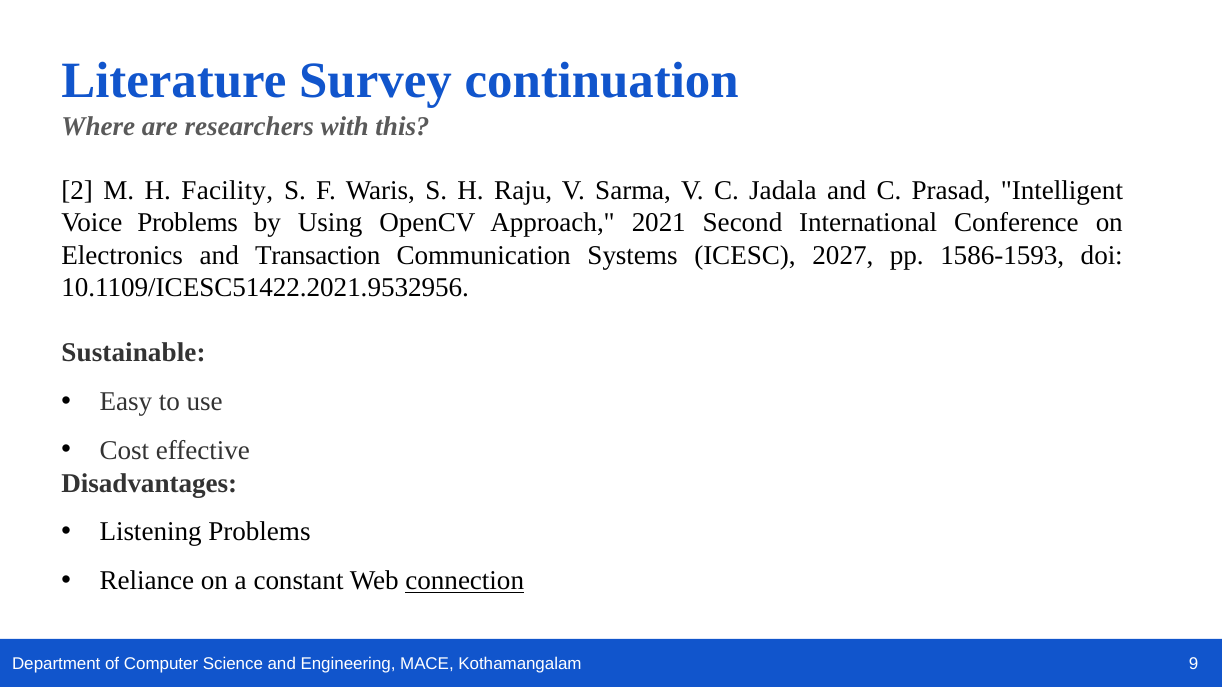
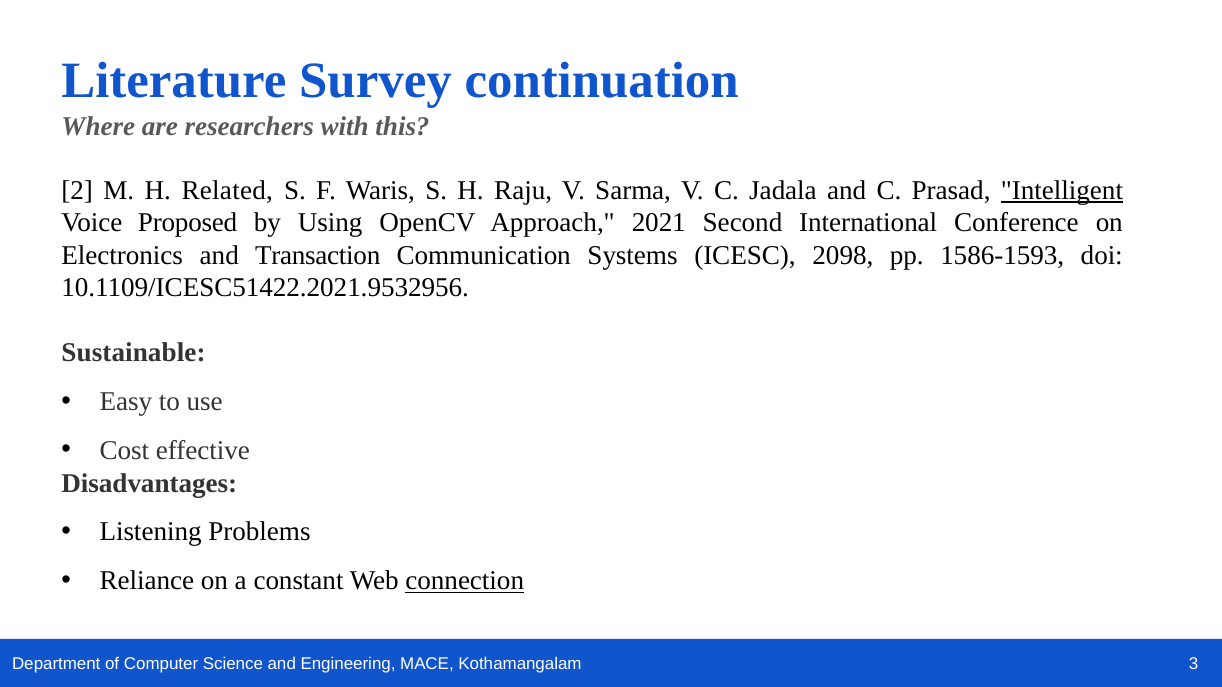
Facility: Facility -> Related
Intelligent underline: none -> present
Voice Problems: Problems -> Proposed
2027: 2027 -> 2098
9: 9 -> 3
